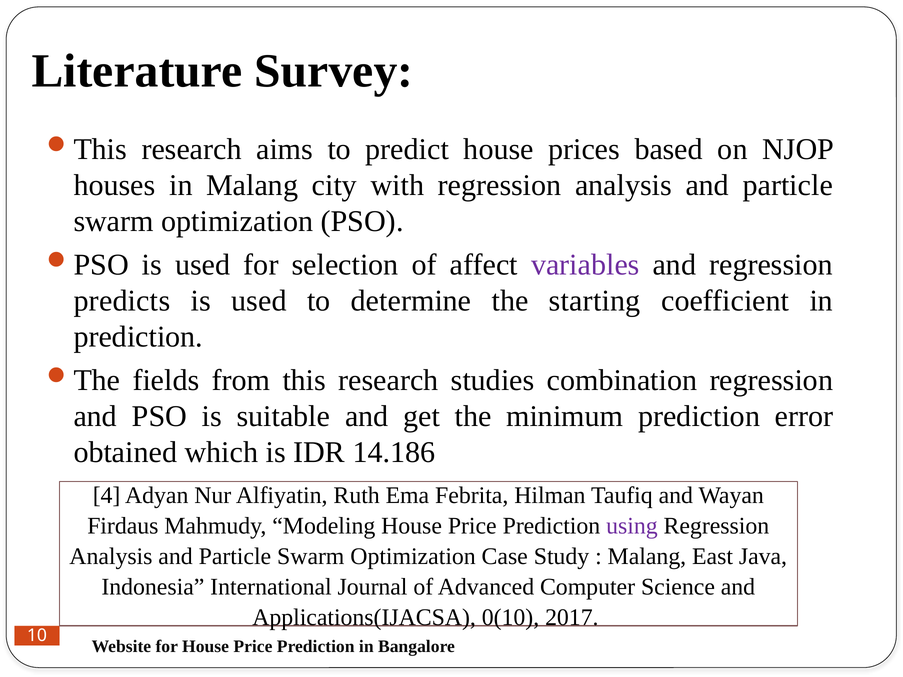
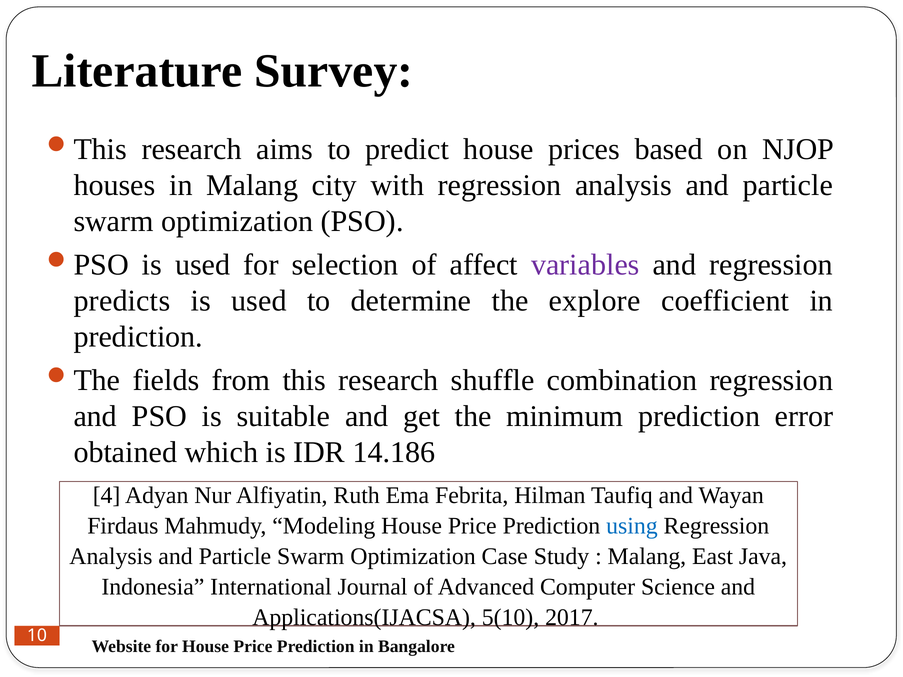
starting: starting -> explore
studies: studies -> shuffle
using colour: purple -> blue
0(10: 0(10 -> 5(10
